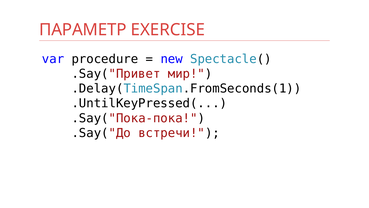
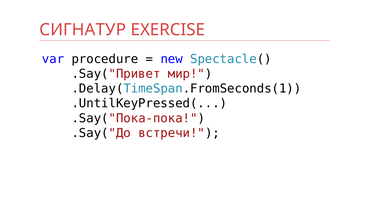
ПАРАМЕТР: ПАРАМЕТР -> СИГНАТУР
